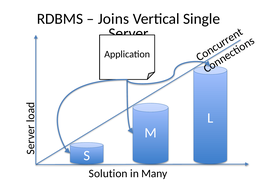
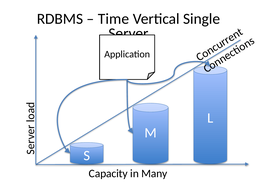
Joins: Joins -> Time
Solution: Solution -> Capacity
